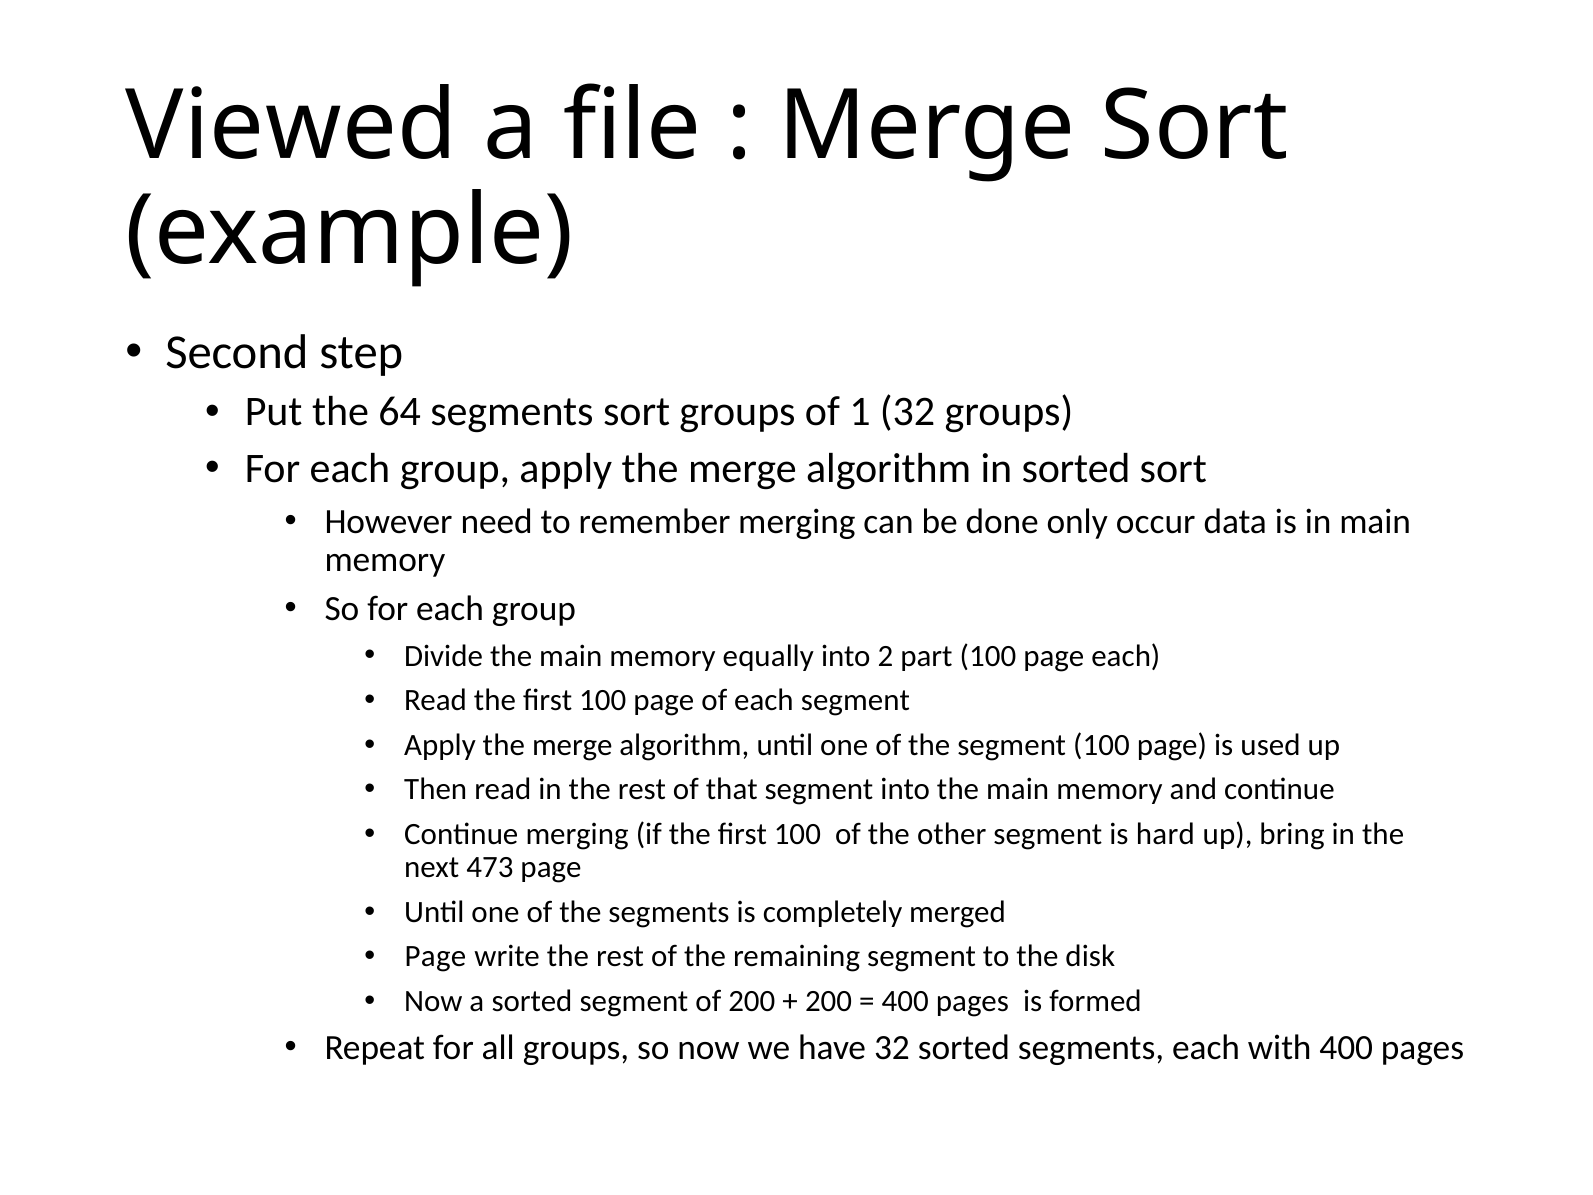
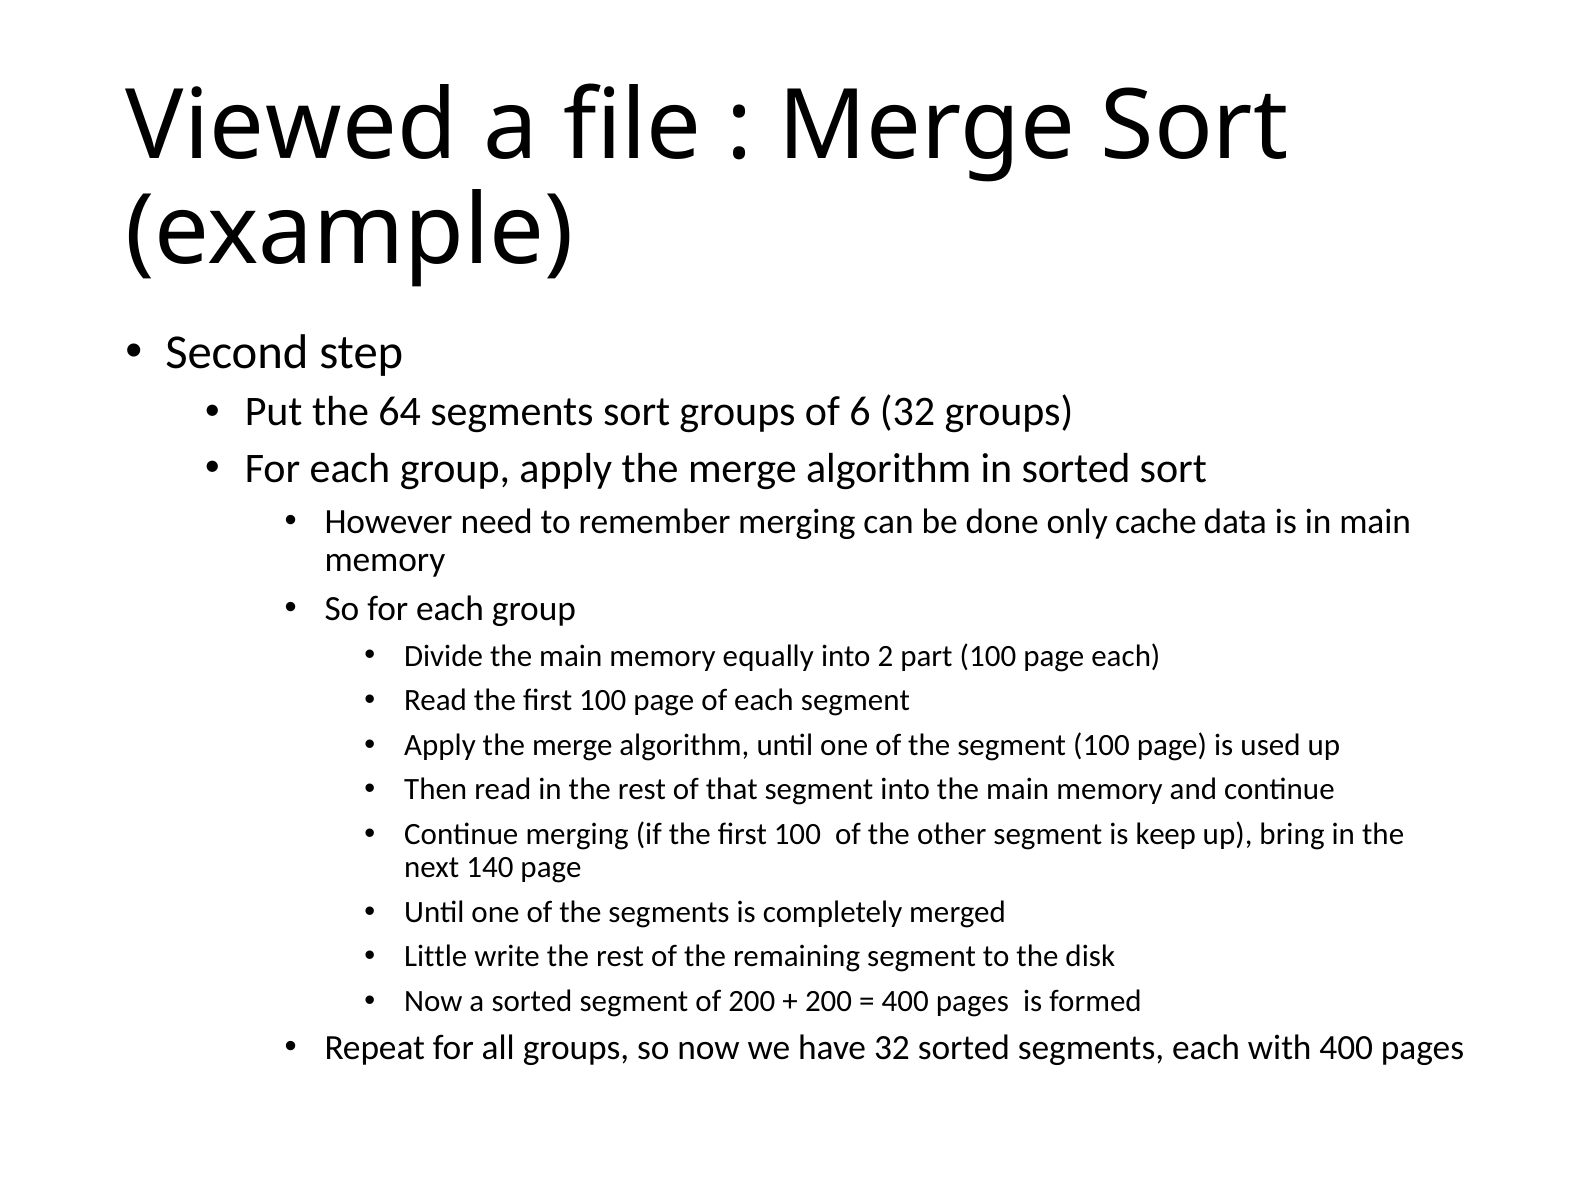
1: 1 -> 6
occur: occur -> cache
hard: hard -> keep
473: 473 -> 140
Page at (436, 956): Page -> Little
